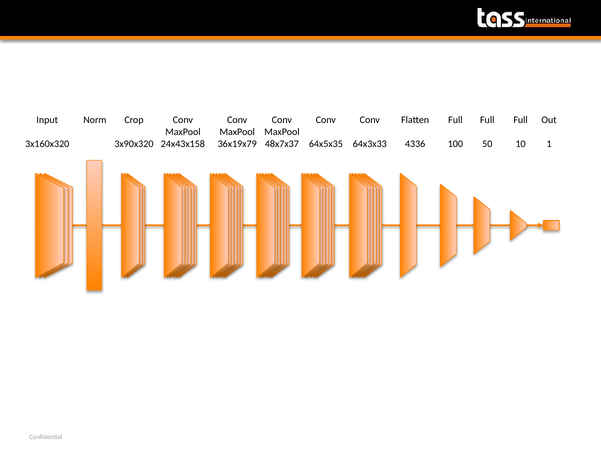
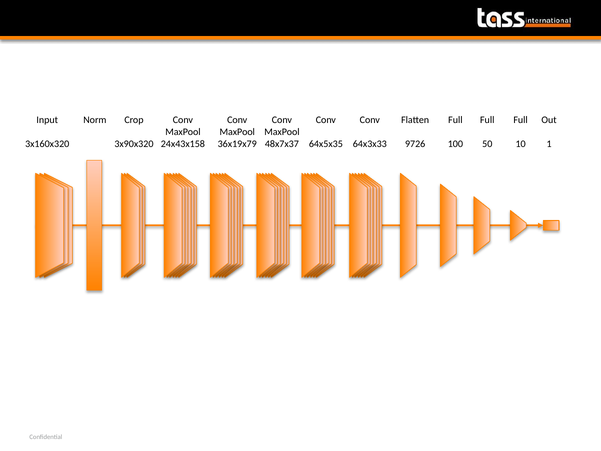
4336: 4336 -> 9726
